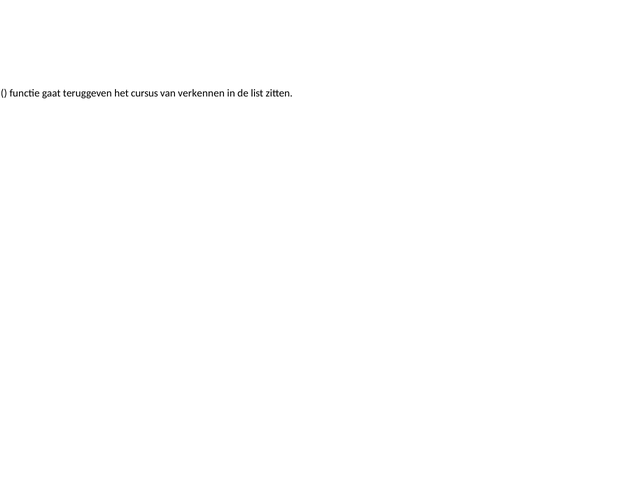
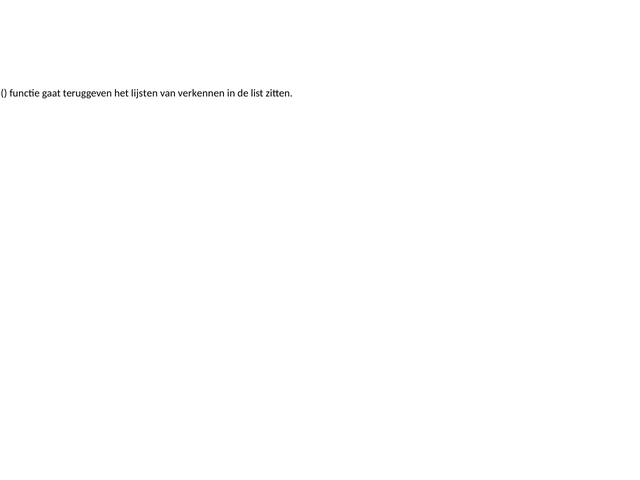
cursus: cursus -> lijsten
